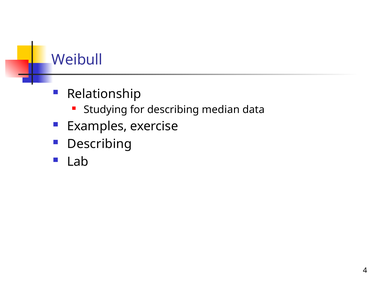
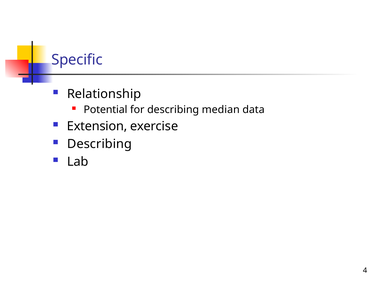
Weibull: Weibull -> Specific
Studying: Studying -> Potential
Examples: Examples -> Extension
